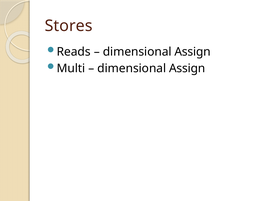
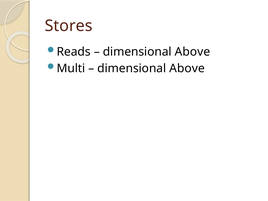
Assign at (193, 52): Assign -> Above
Assign at (187, 68): Assign -> Above
